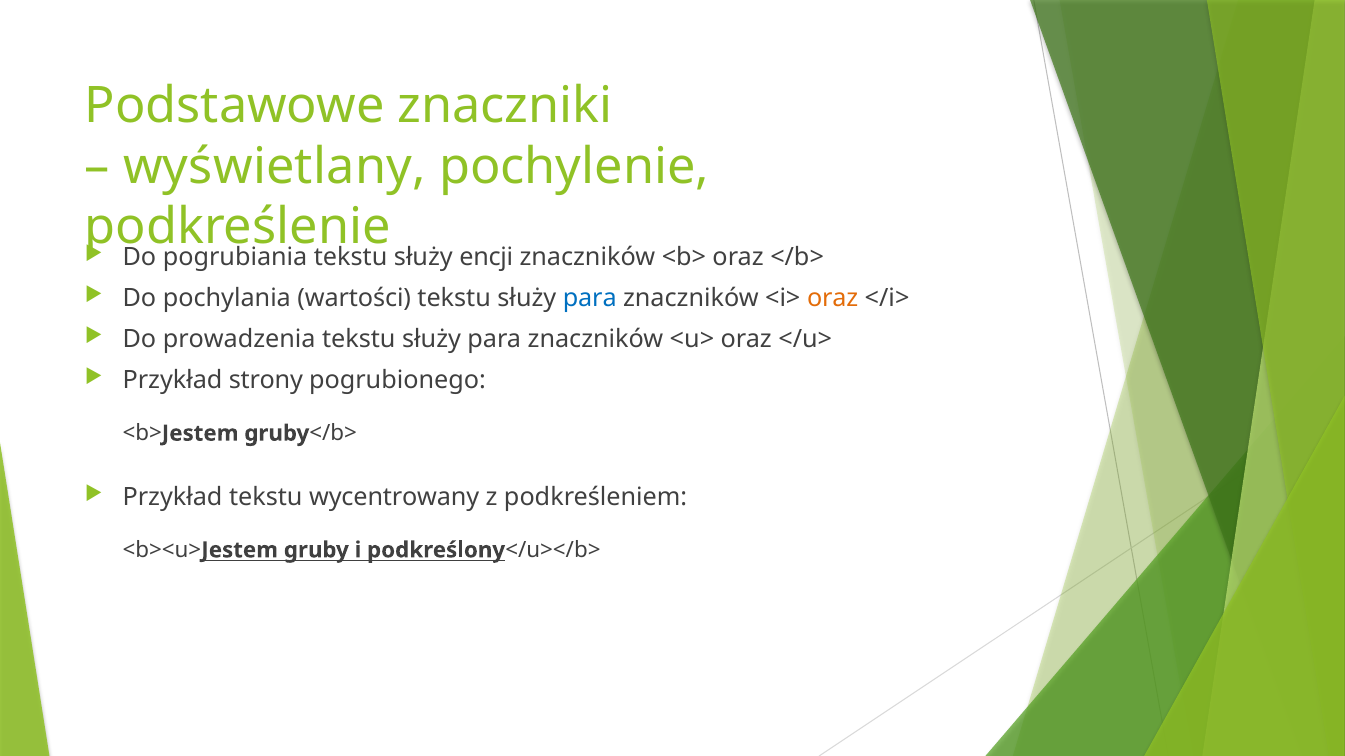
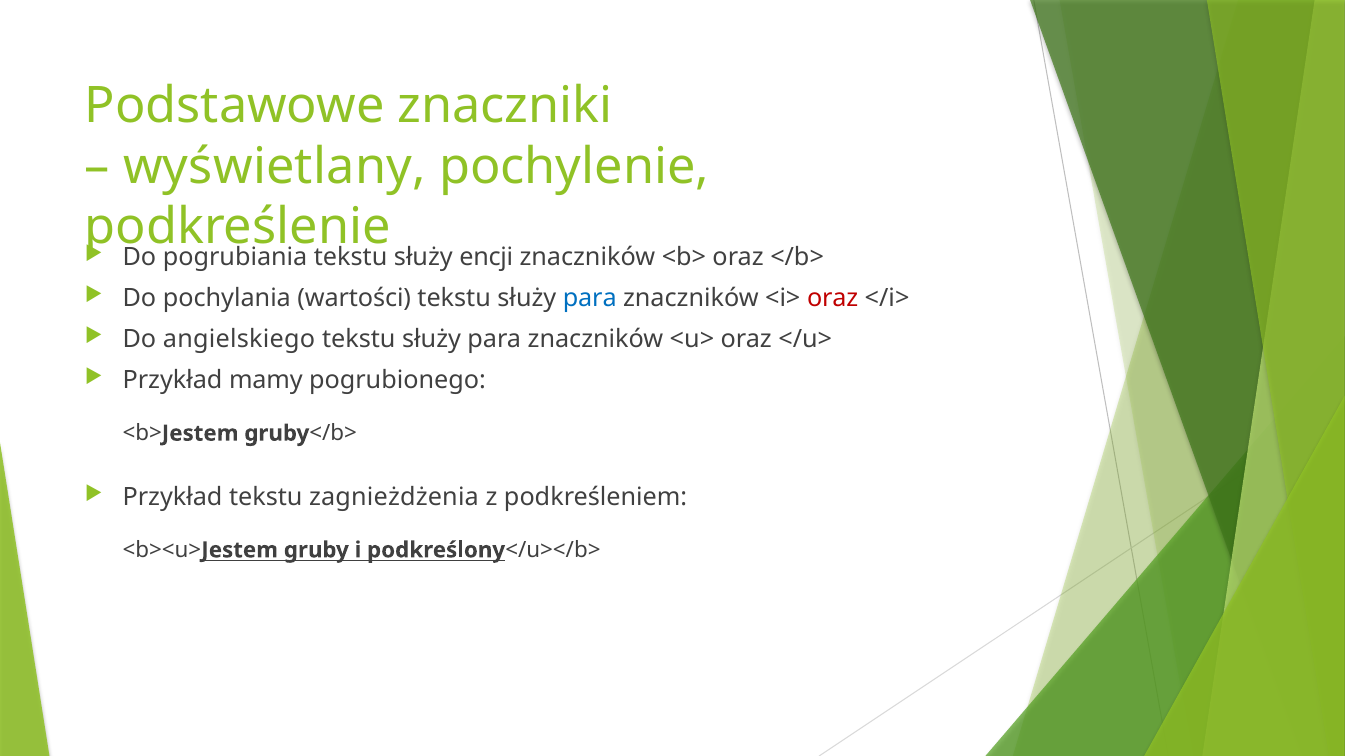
oraz at (833, 298) colour: orange -> red
prowadzenia: prowadzenia -> angielskiego
strony: strony -> mamy
wycentrowany: wycentrowany -> zagnieżdżenia
